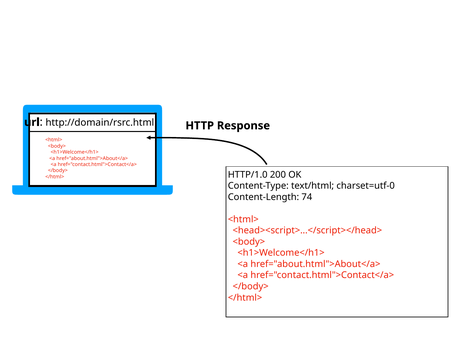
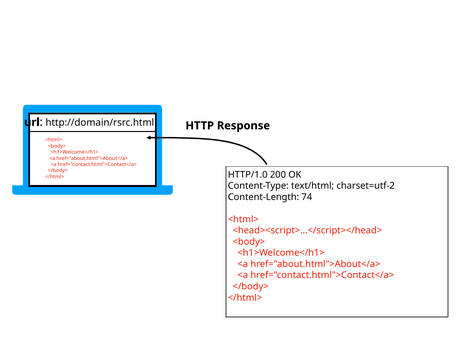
charset=utf-0: charset=utf-0 -> charset=utf-2
